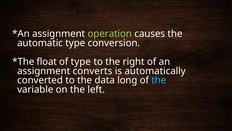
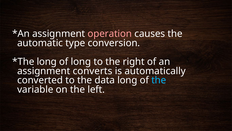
operation colour: light green -> pink
float at (47, 61): float -> long
of type: type -> long
